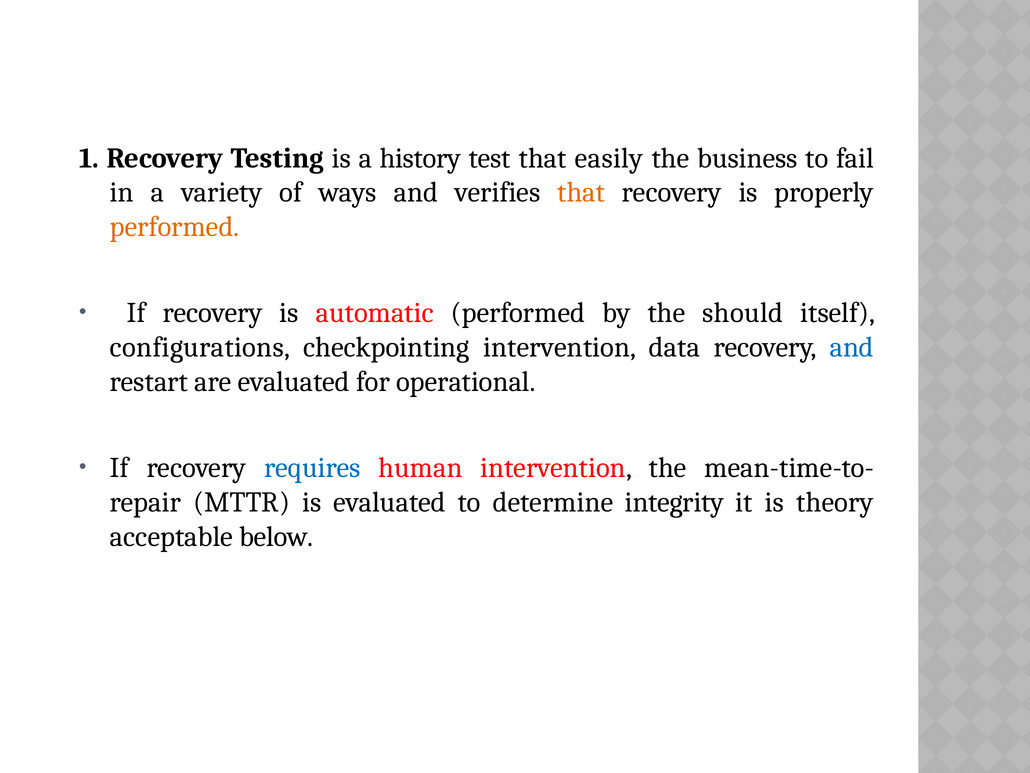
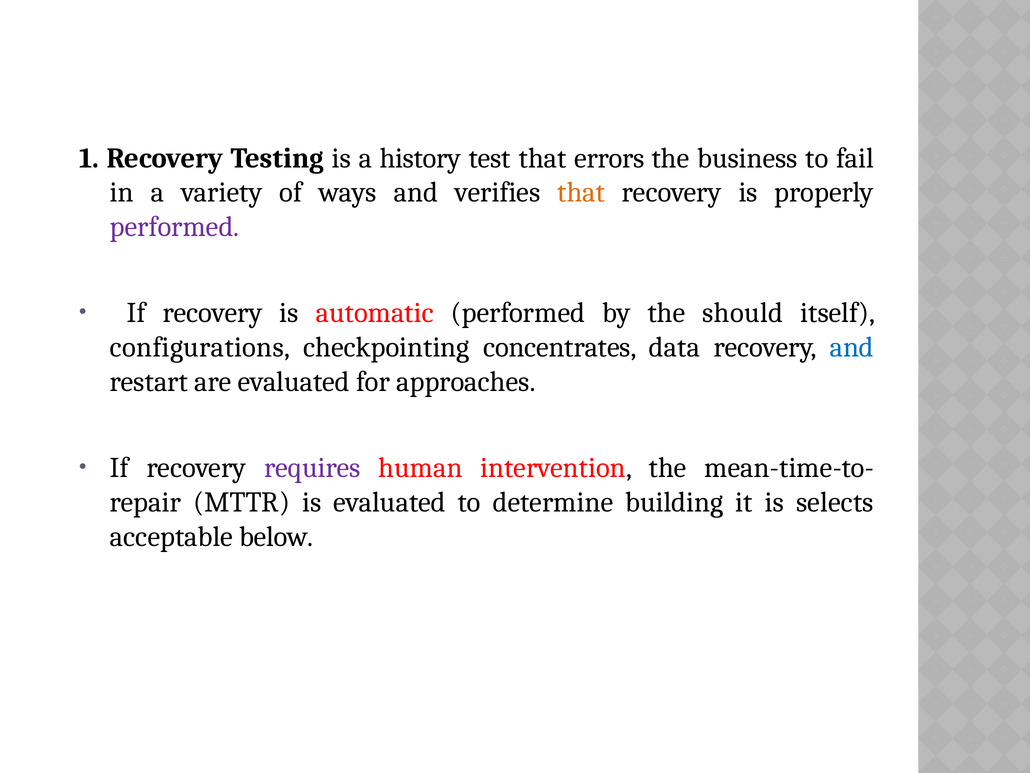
easily: easily -> errors
performed at (175, 227) colour: orange -> purple
checkpointing intervention: intervention -> concentrates
operational: operational -> approaches
requires colour: blue -> purple
integrity: integrity -> building
theory: theory -> selects
